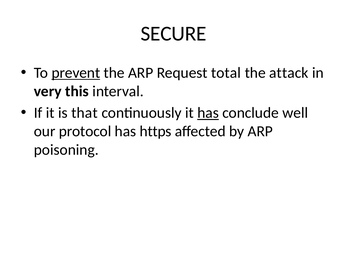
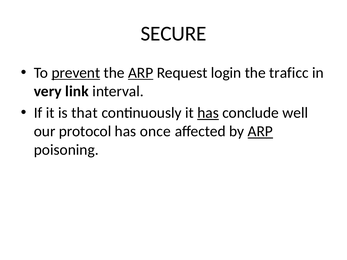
ARP at (141, 73) underline: none -> present
total: total -> login
attack: attack -> traficc
this: this -> link
https: https -> once
ARP at (260, 131) underline: none -> present
